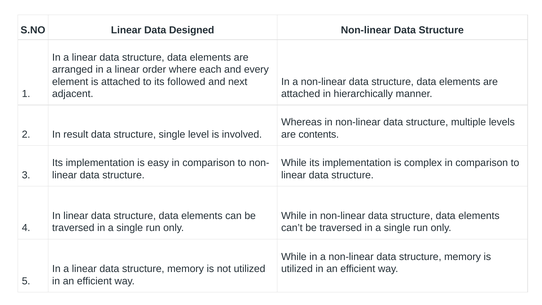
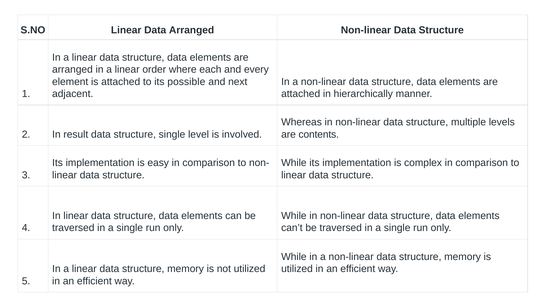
Data Designed: Designed -> Arranged
followed: followed -> possible
